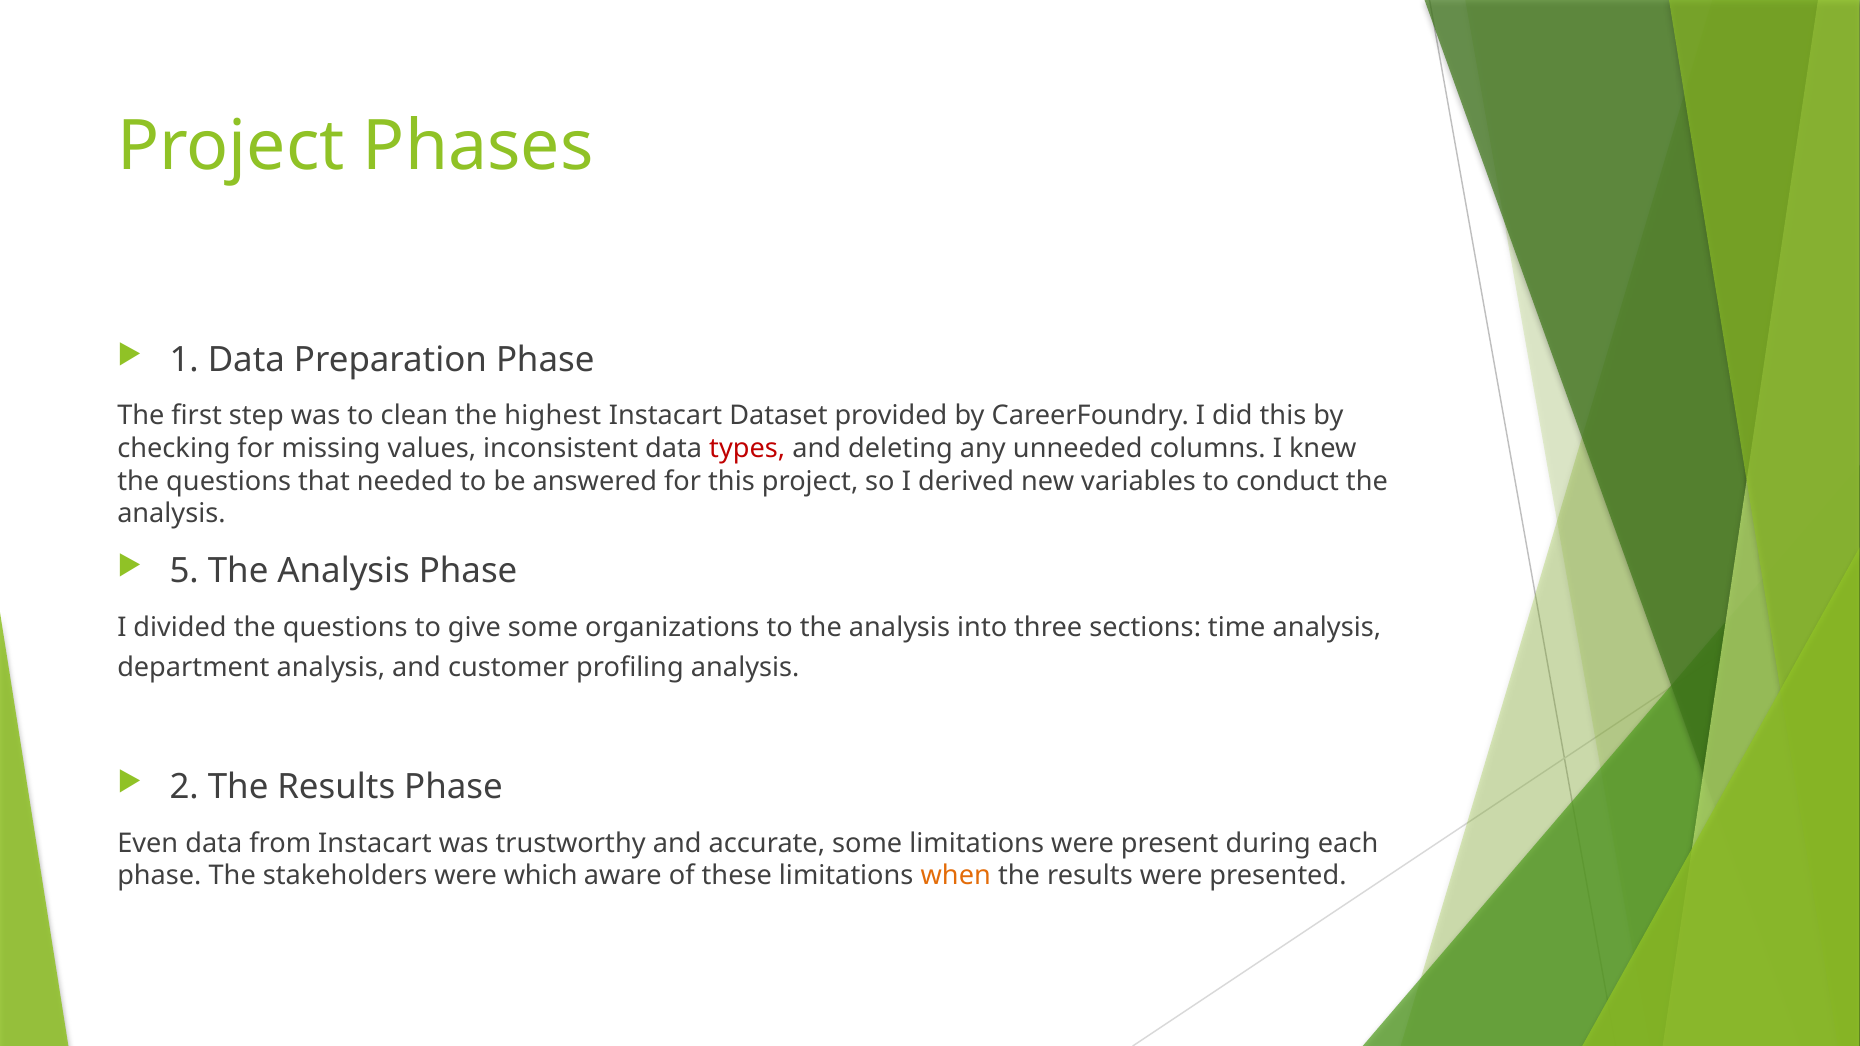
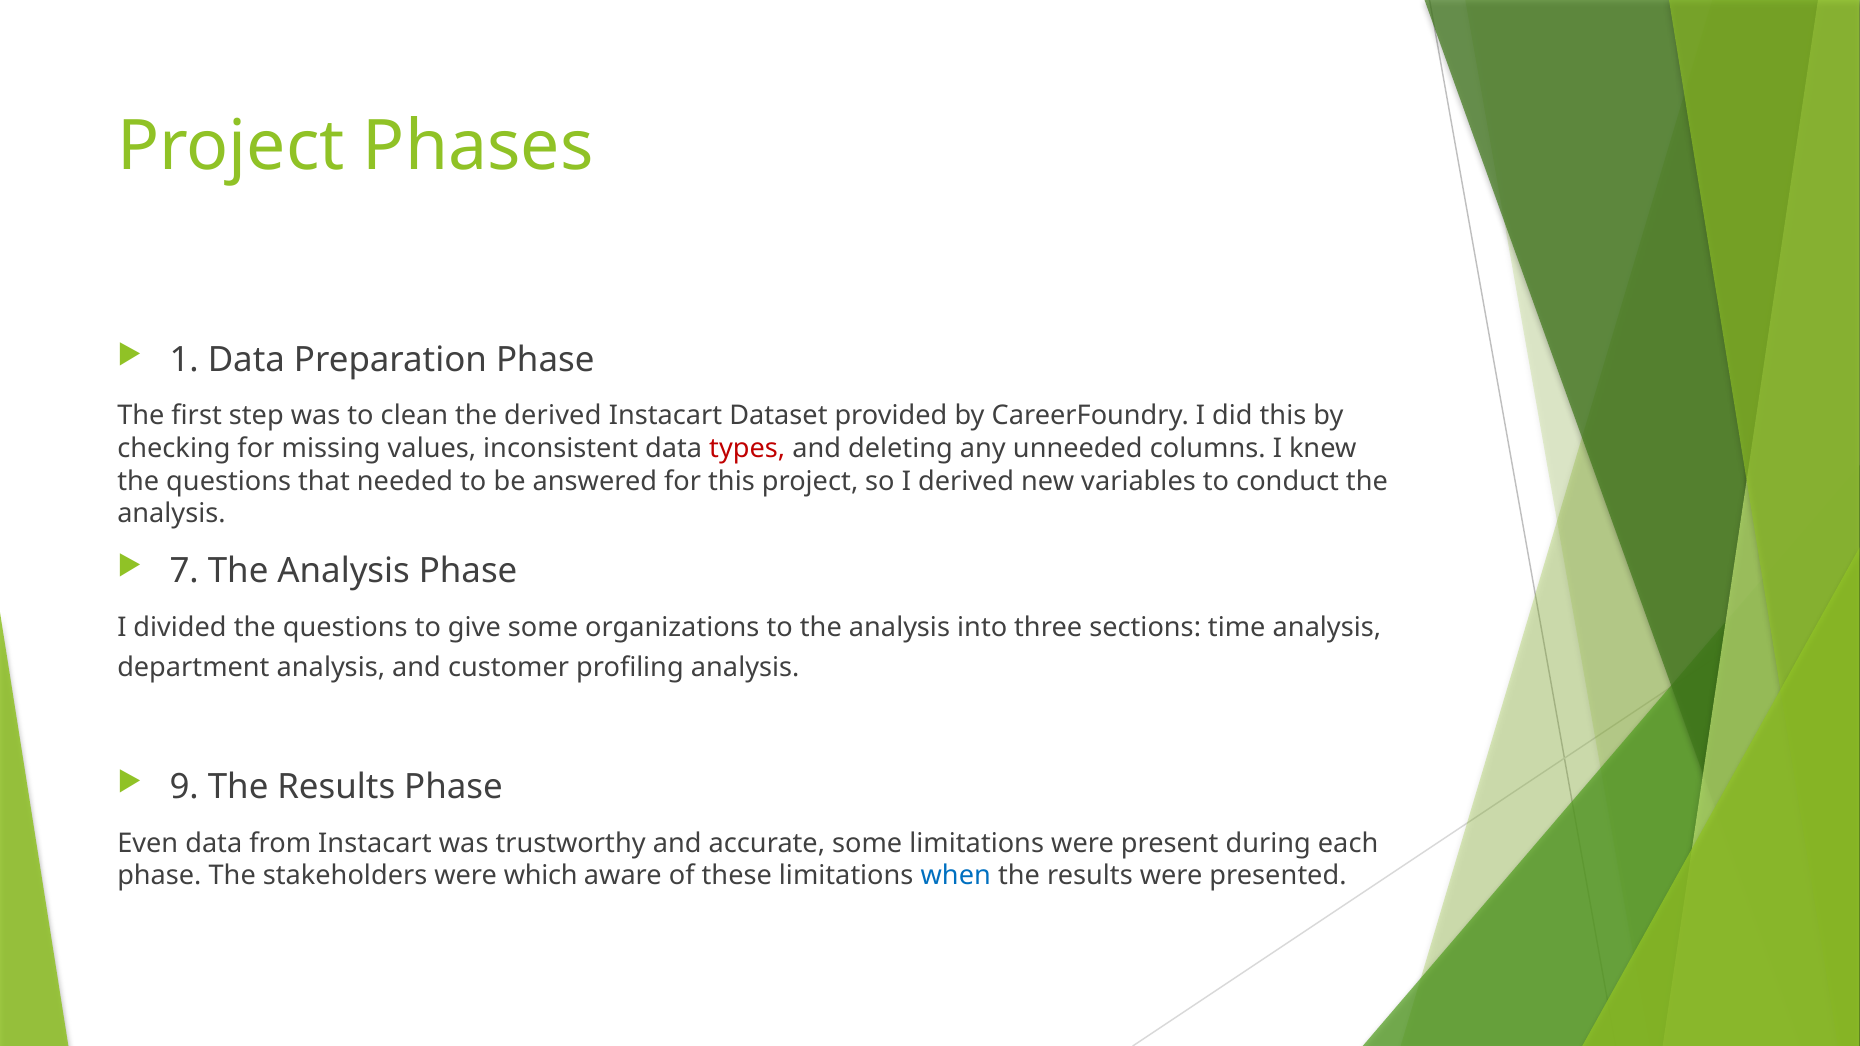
the highest: highest -> derived
5: 5 -> 7
2: 2 -> 9
when colour: orange -> blue
